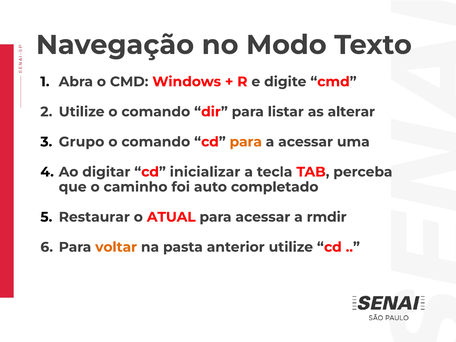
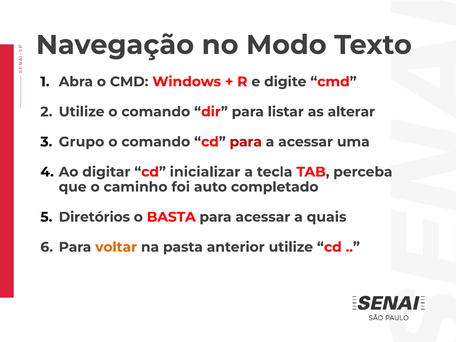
para at (246, 142) colour: orange -> red
Restaurar: Restaurar -> Diretórios
ATUAL: ATUAL -> BASTA
rmdir: rmdir -> quais
